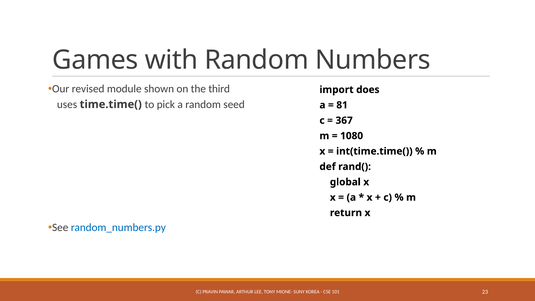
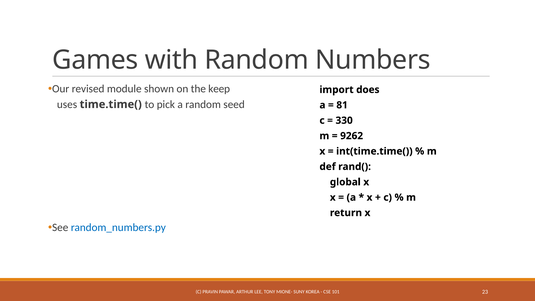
third: third -> keep
367: 367 -> 330
1080: 1080 -> 9262
